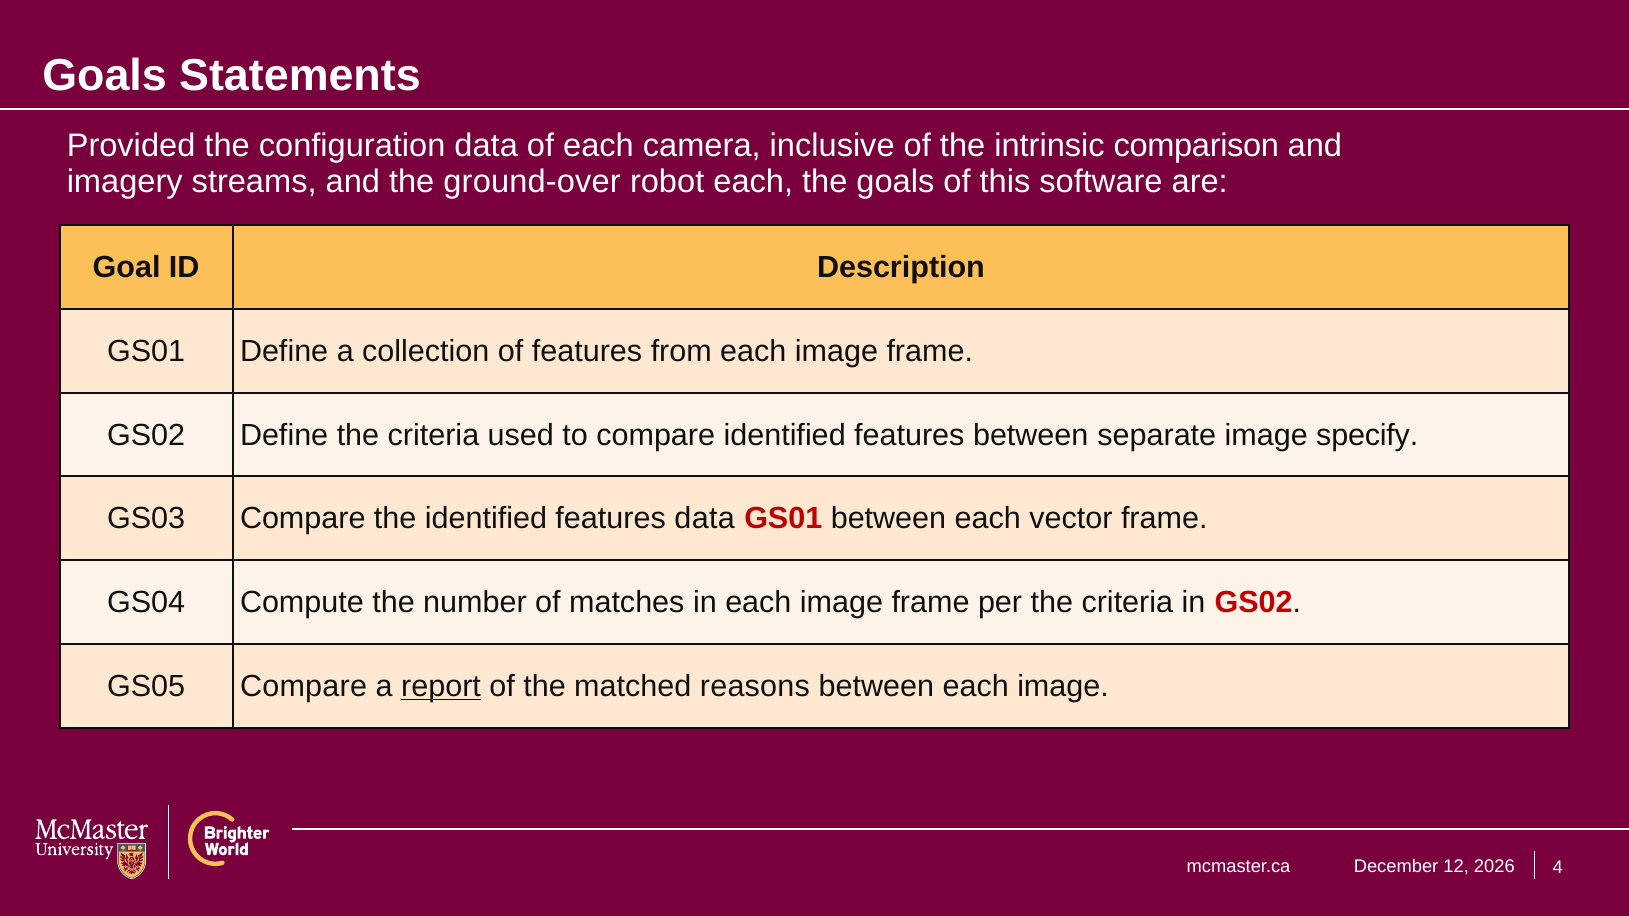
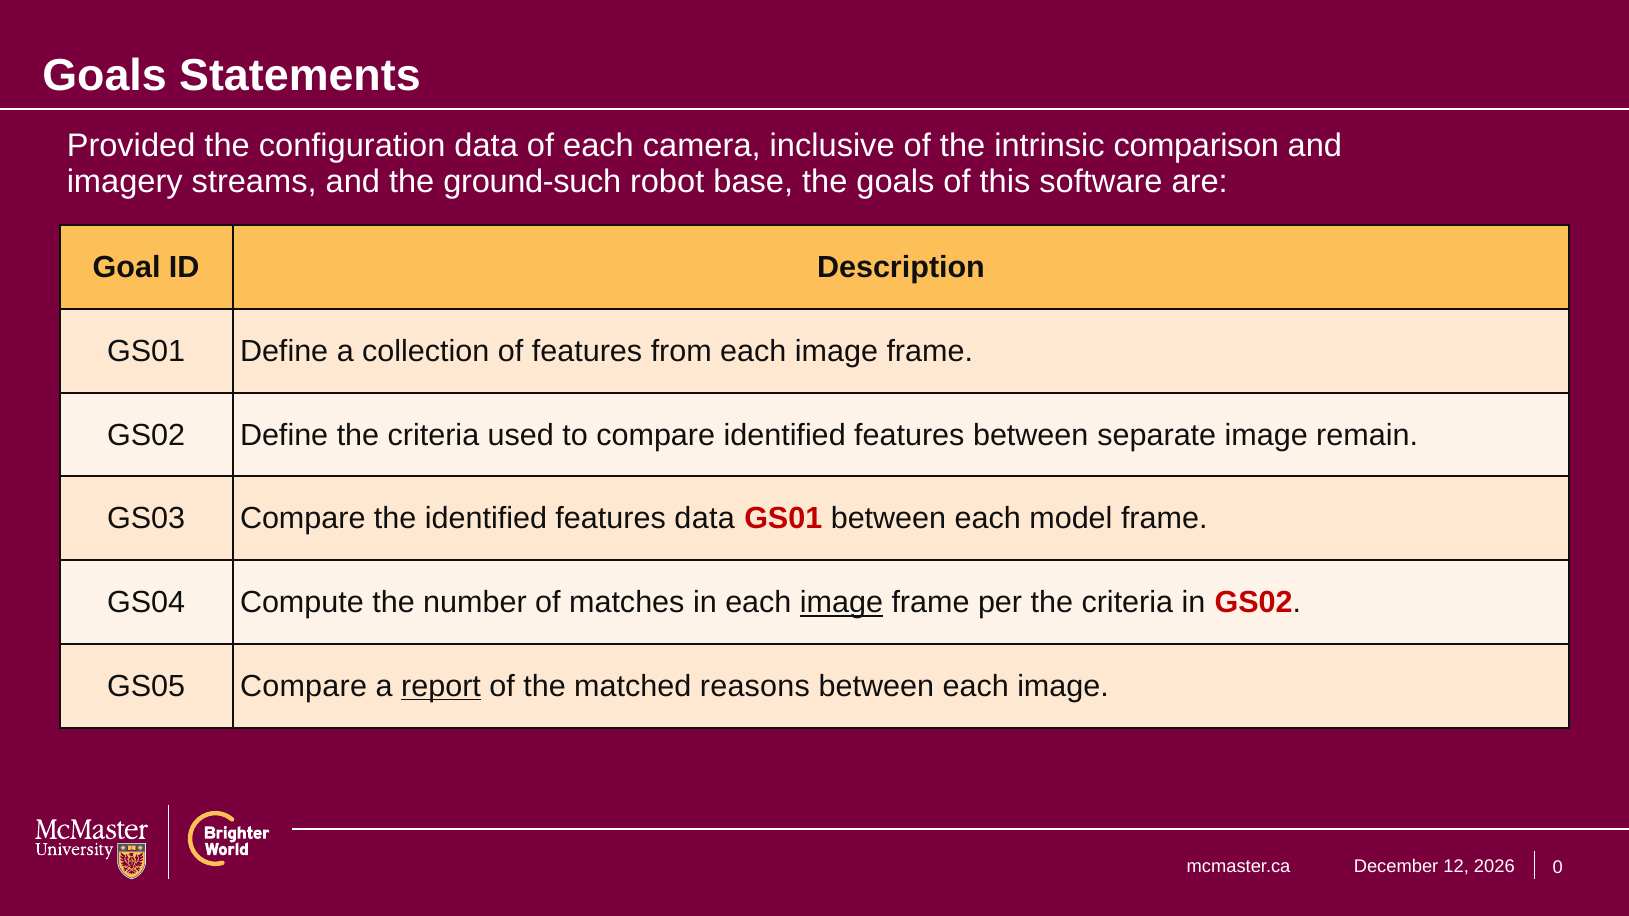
ground-over: ground-over -> ground-such
robot each: each -> base
specify: specify -> remain
vector: vector -> model
image at (841, 603) underline: none -> present
4: 4 -> 0
